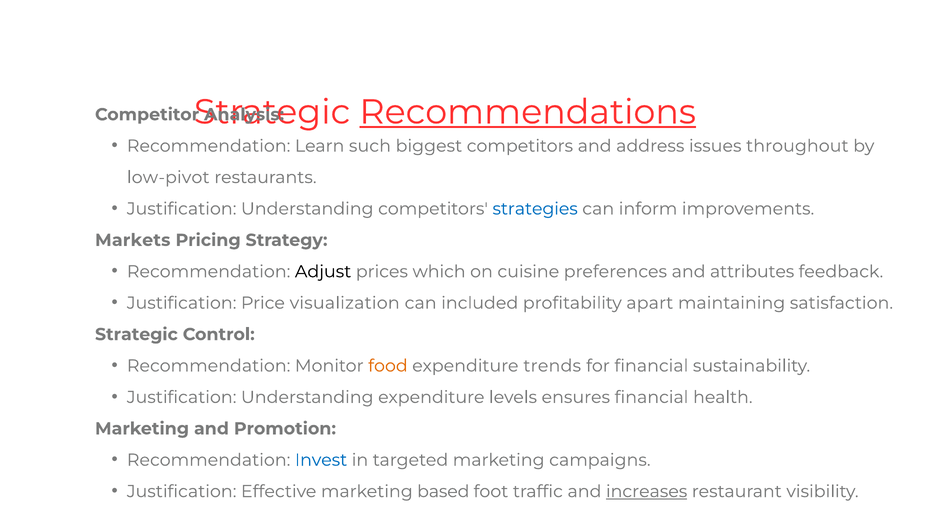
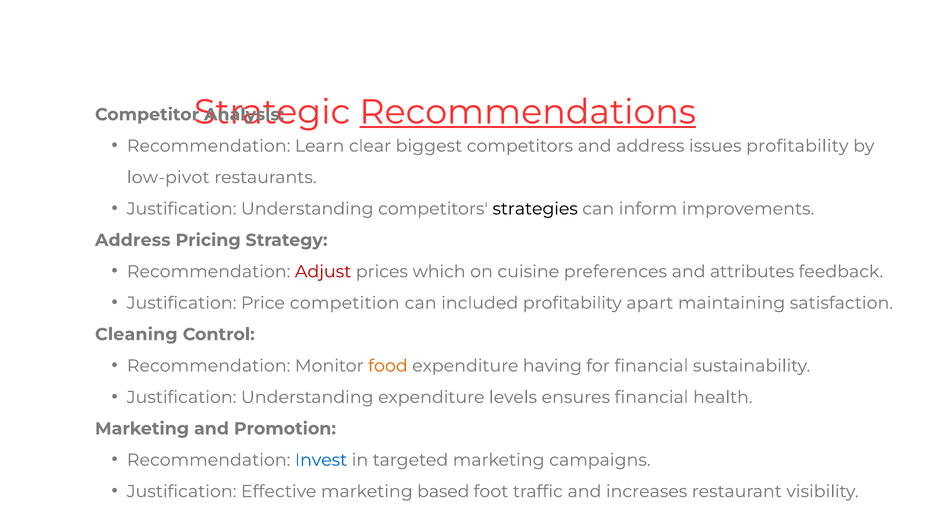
such: such -> clear
issues throughout: throughout -> profitability
strategies colour: blue -> black
Markets at (133, 240): Markets -> Address
Adjust colour: black -> red
visualization: visualization -> competition
Strategic at (136, 335): Strategic -> Cleaning
trends: trends -> having
increases underline: present -> none
